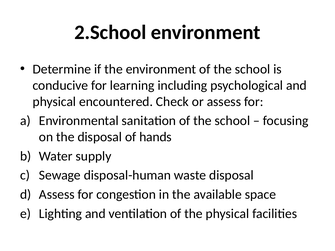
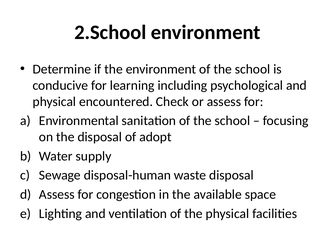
hands: hands -> adopt
